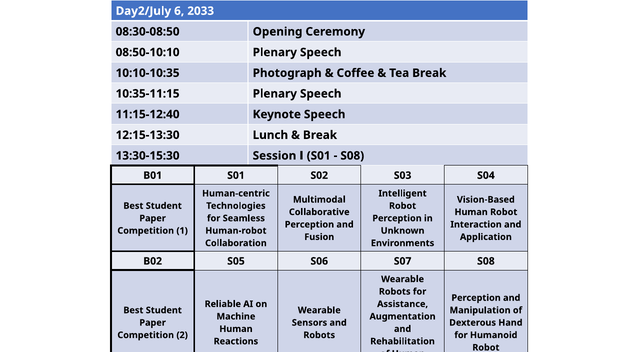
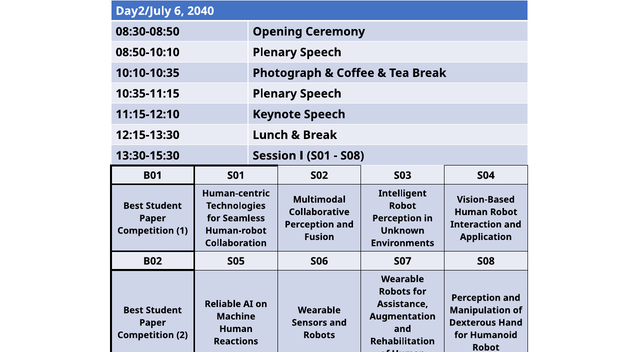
2033: 2033 -> 2040
11:15-12:40: 11:15-12:40 -> 11:15-12:10
